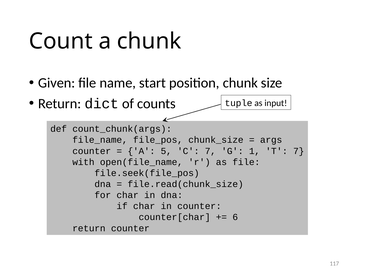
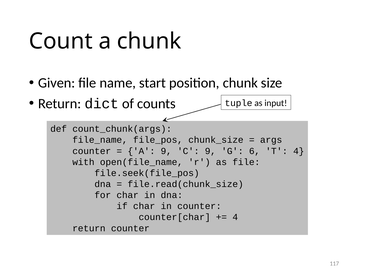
A 5: 5 -> 9
C 7: 7 -> 9
1: 1 -> 6
T 7: 7 -> 4
6 at (235, 217): 6 -> 4
